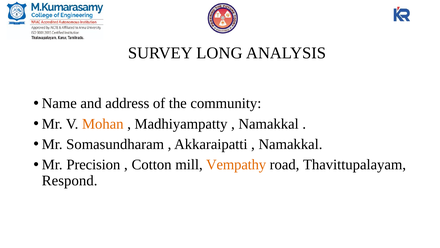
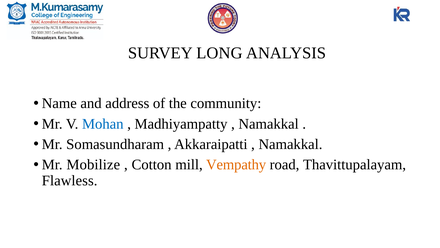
Mohan colour: orange -> blue
Precision: Precision -> Mobilize
Respond: Respond -> Flawless
